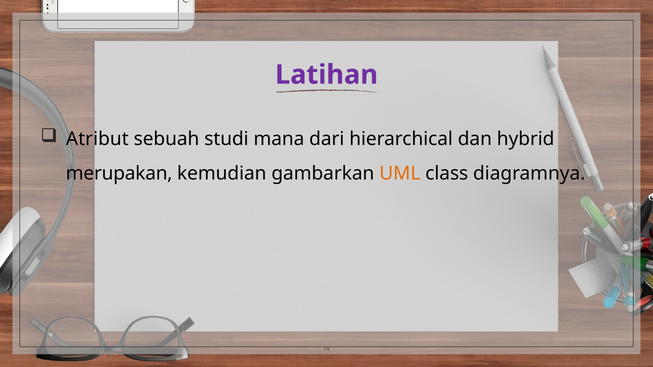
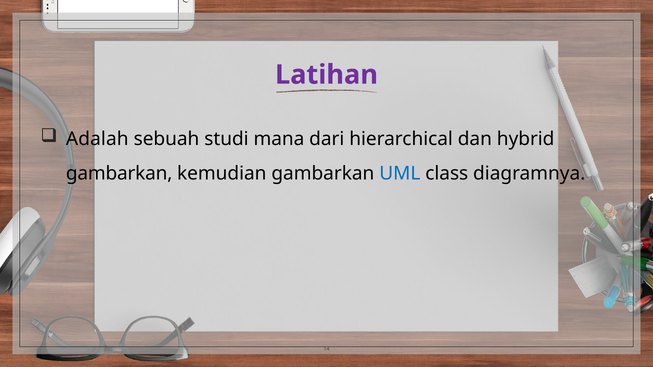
Atribut: Atribut -> Adalah
merupakan at (119, 174): merupakan -> gambarkan
UML colour: orange -> blue
